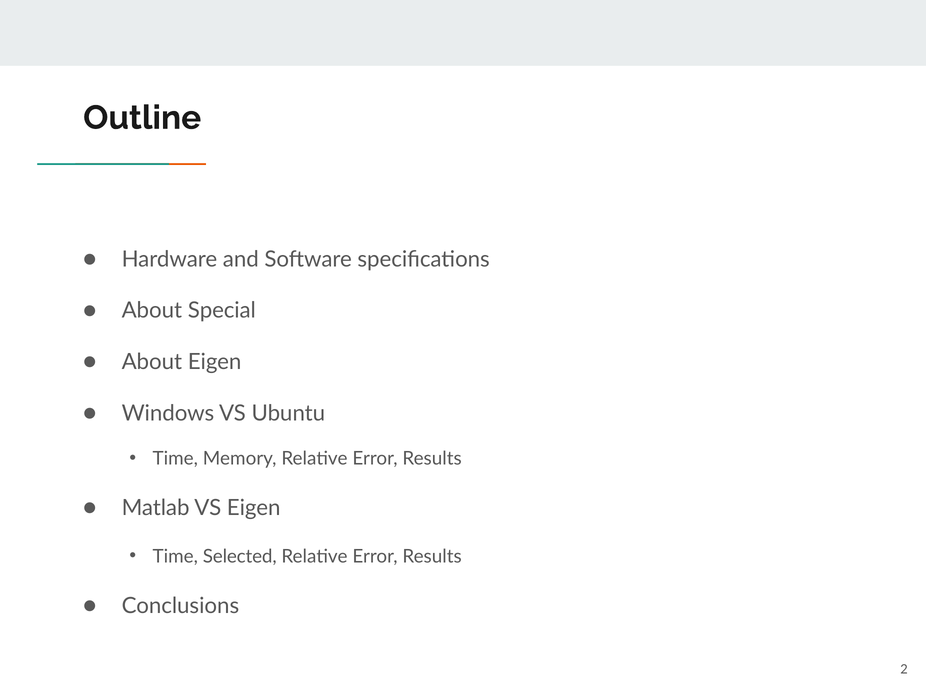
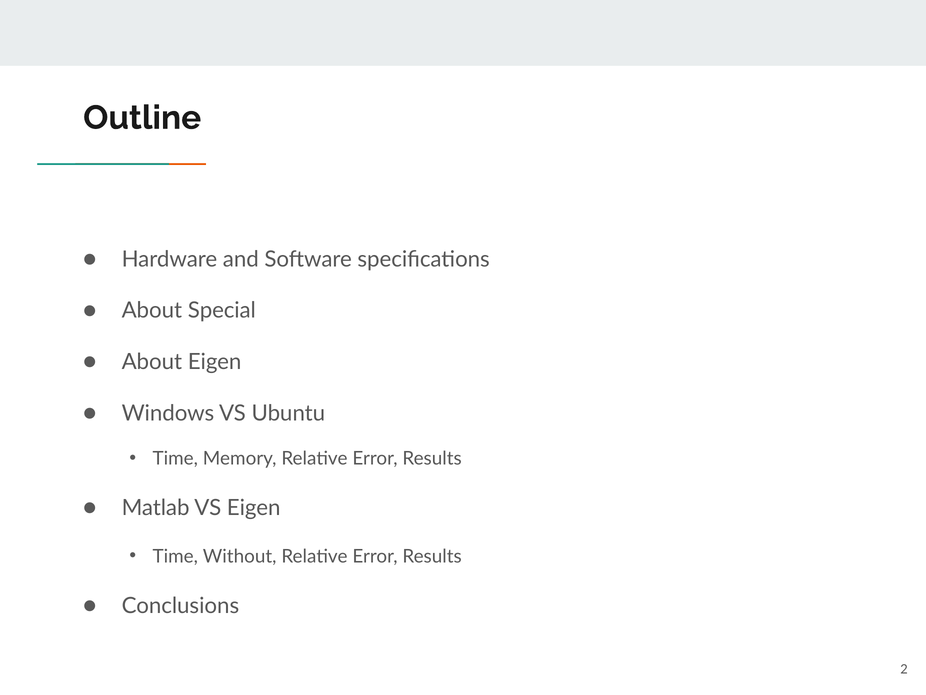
Selected: Selected -> Without
